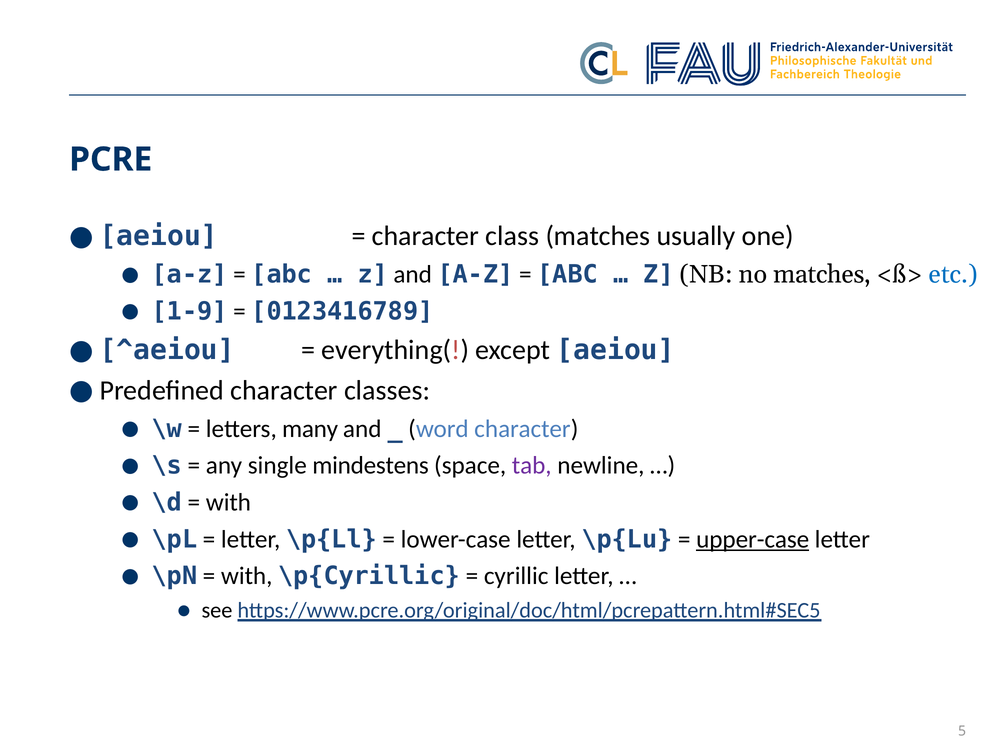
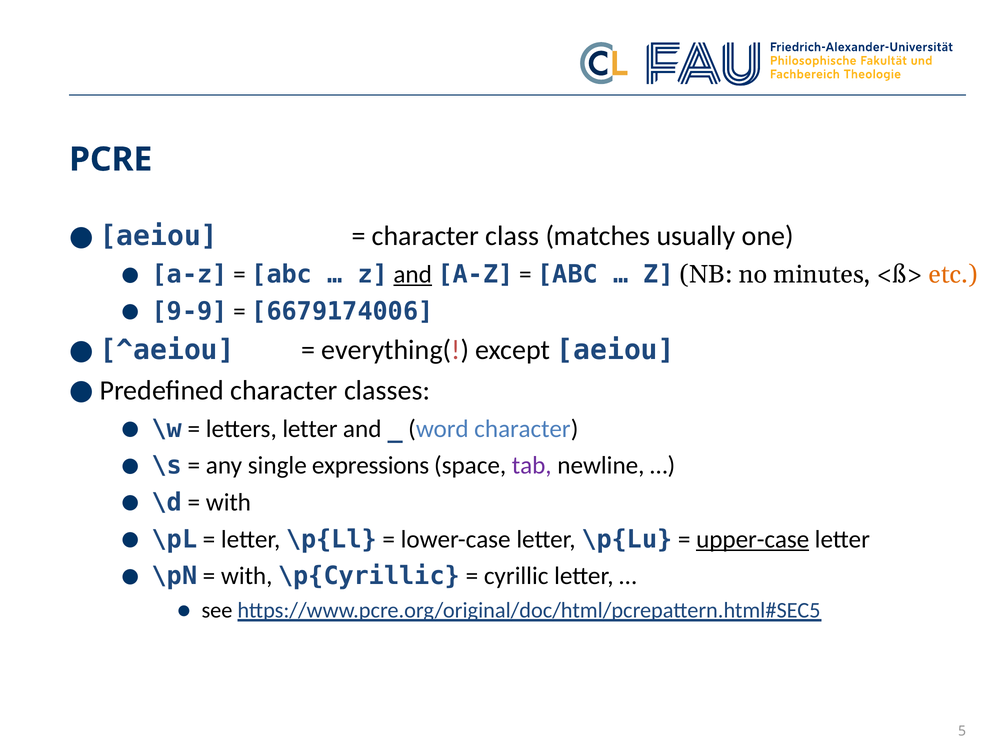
and at (413, 275) underline: none -> present
no matches: matches -> minutes
etc colour: blue -> orange
1-9: 1-9 -> 9-9
0123416789: 0123416789 -> 6679174006
letters many: many -> letter
mindestens: mindestens -> expressions
